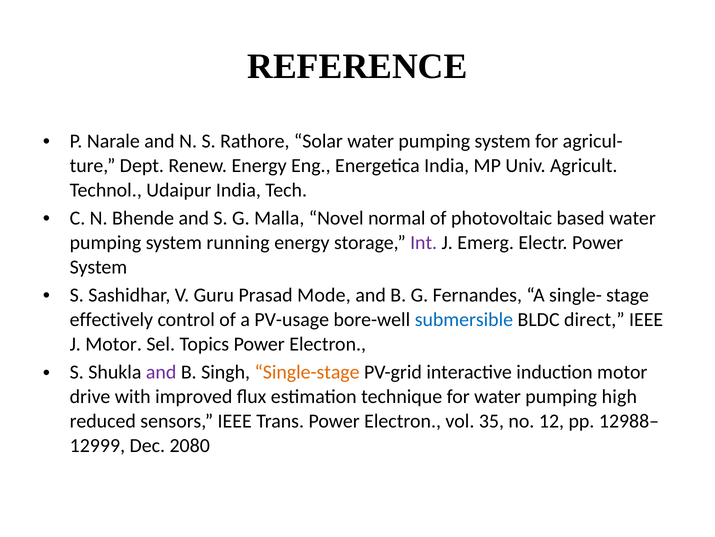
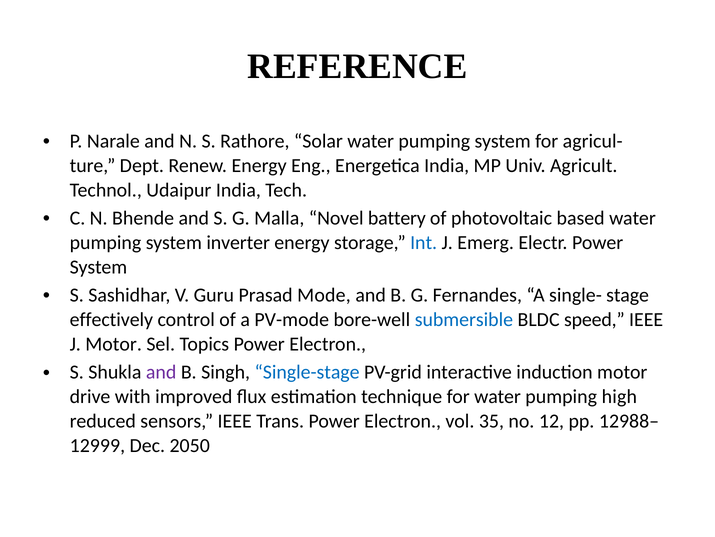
normal: normal -> battery
running: running -> inverter
Int colour: purple -> blue
PV-usage: PV-usage -> PV-mode
direct: direct -> speed
Single-stage colour: orange -> blue
2080: 2080 -> 2050
